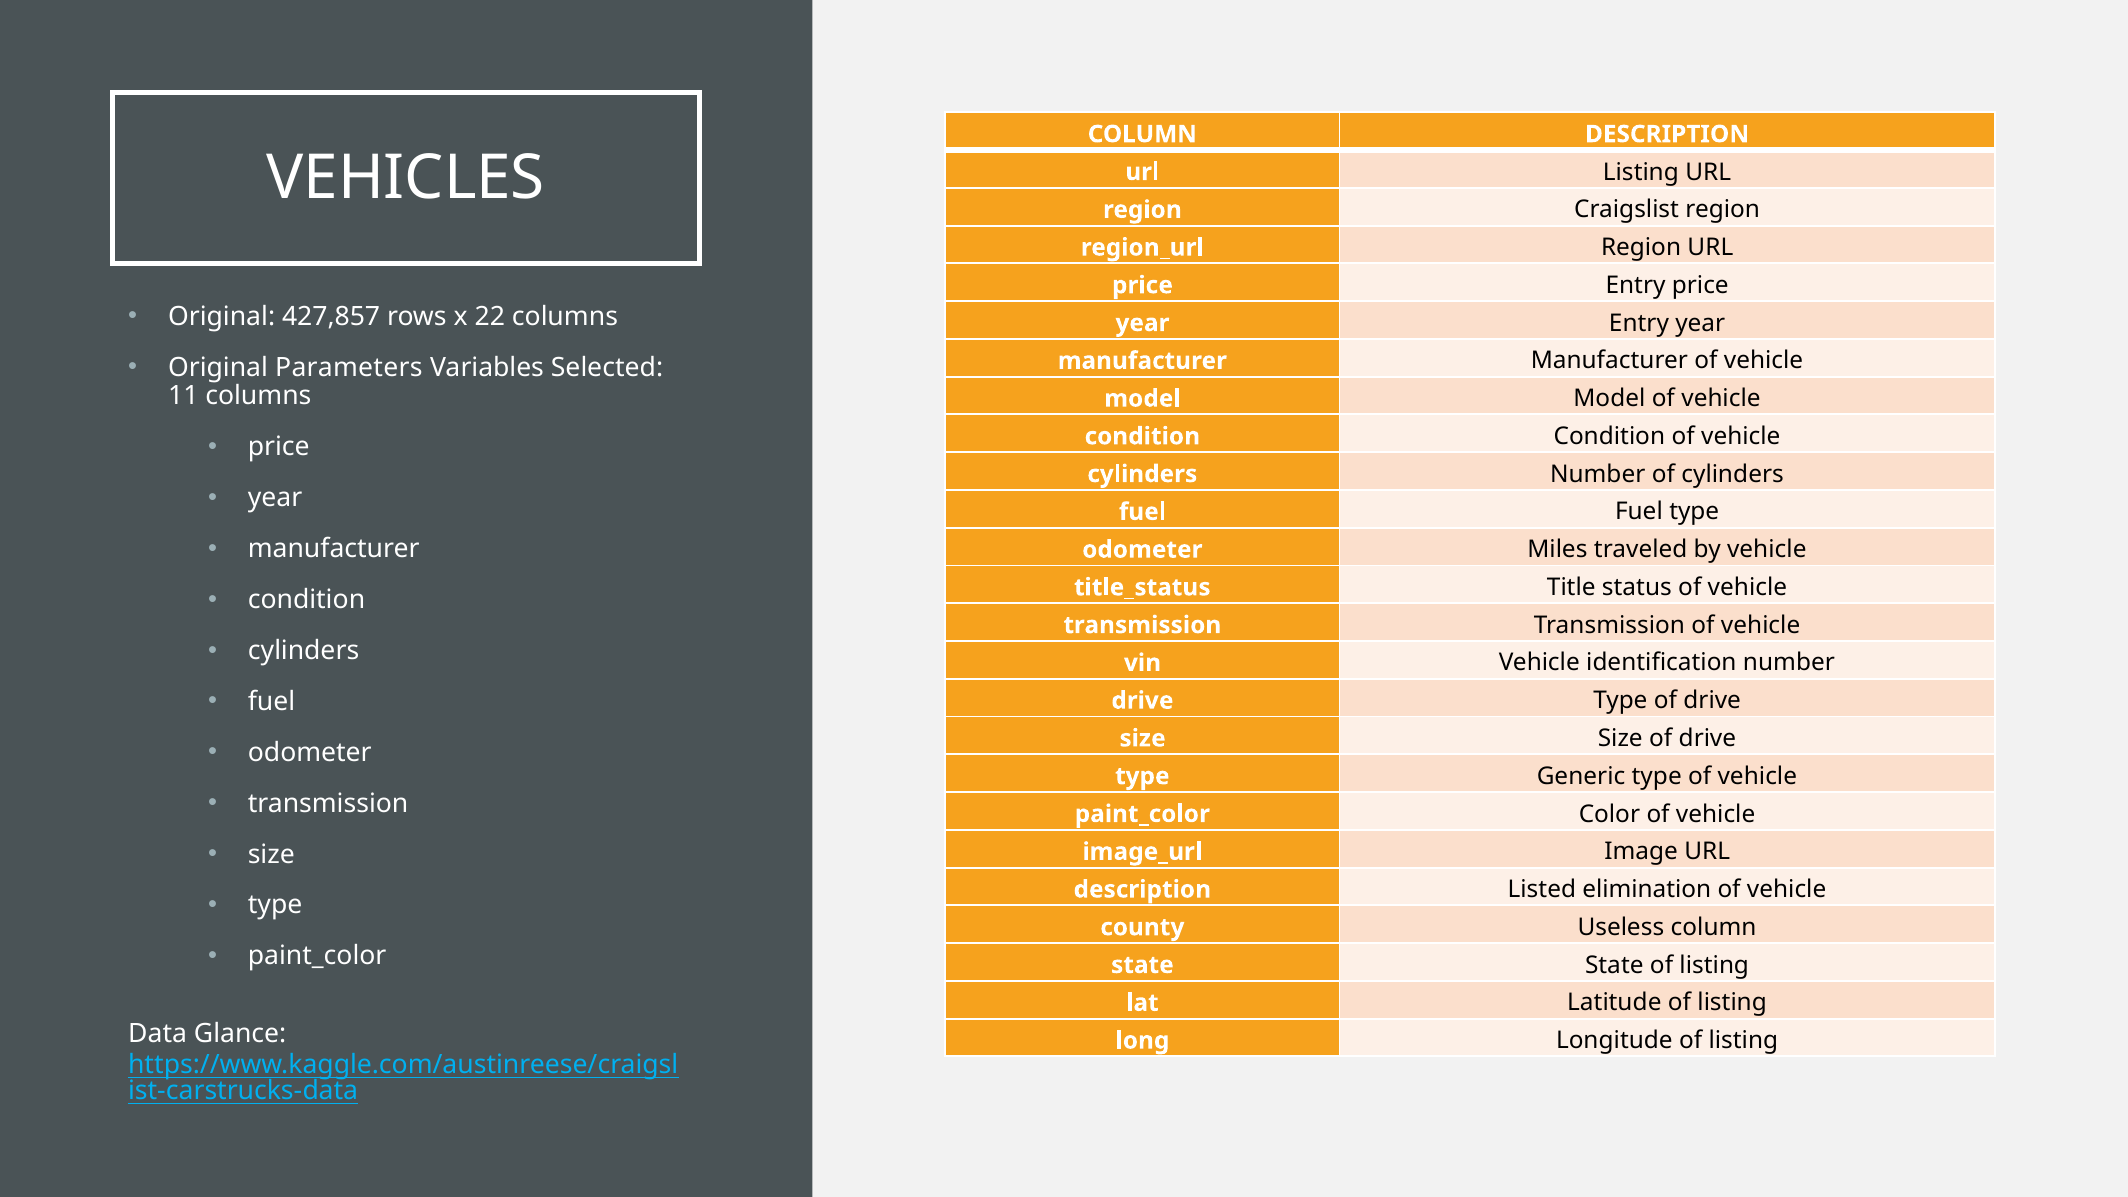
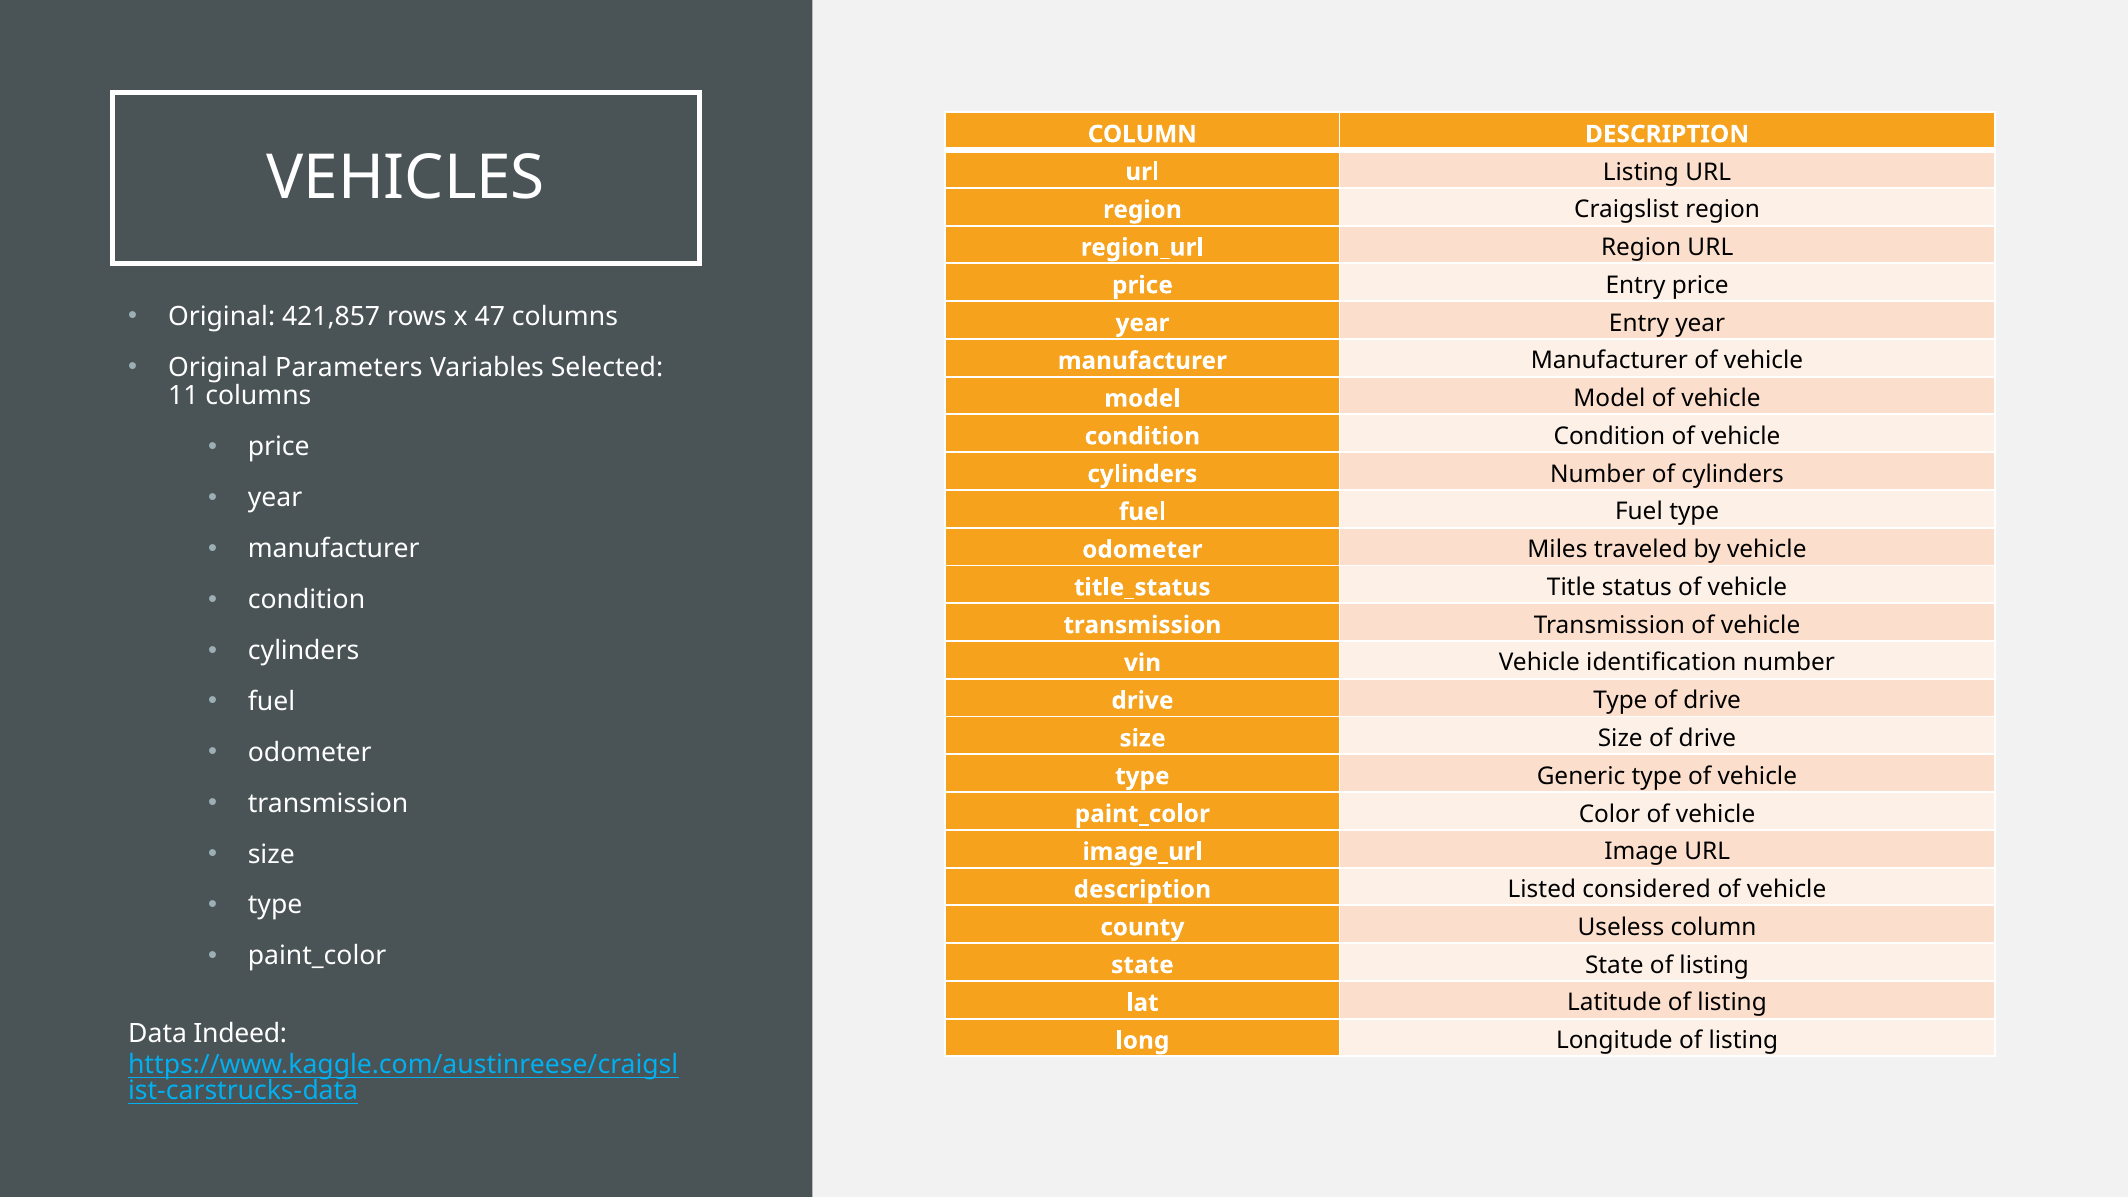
427,857: 427,857 -> 421,857
22: 22 -> 47
elimination: elimination -> considered
Glance: Glance -> Indeed
